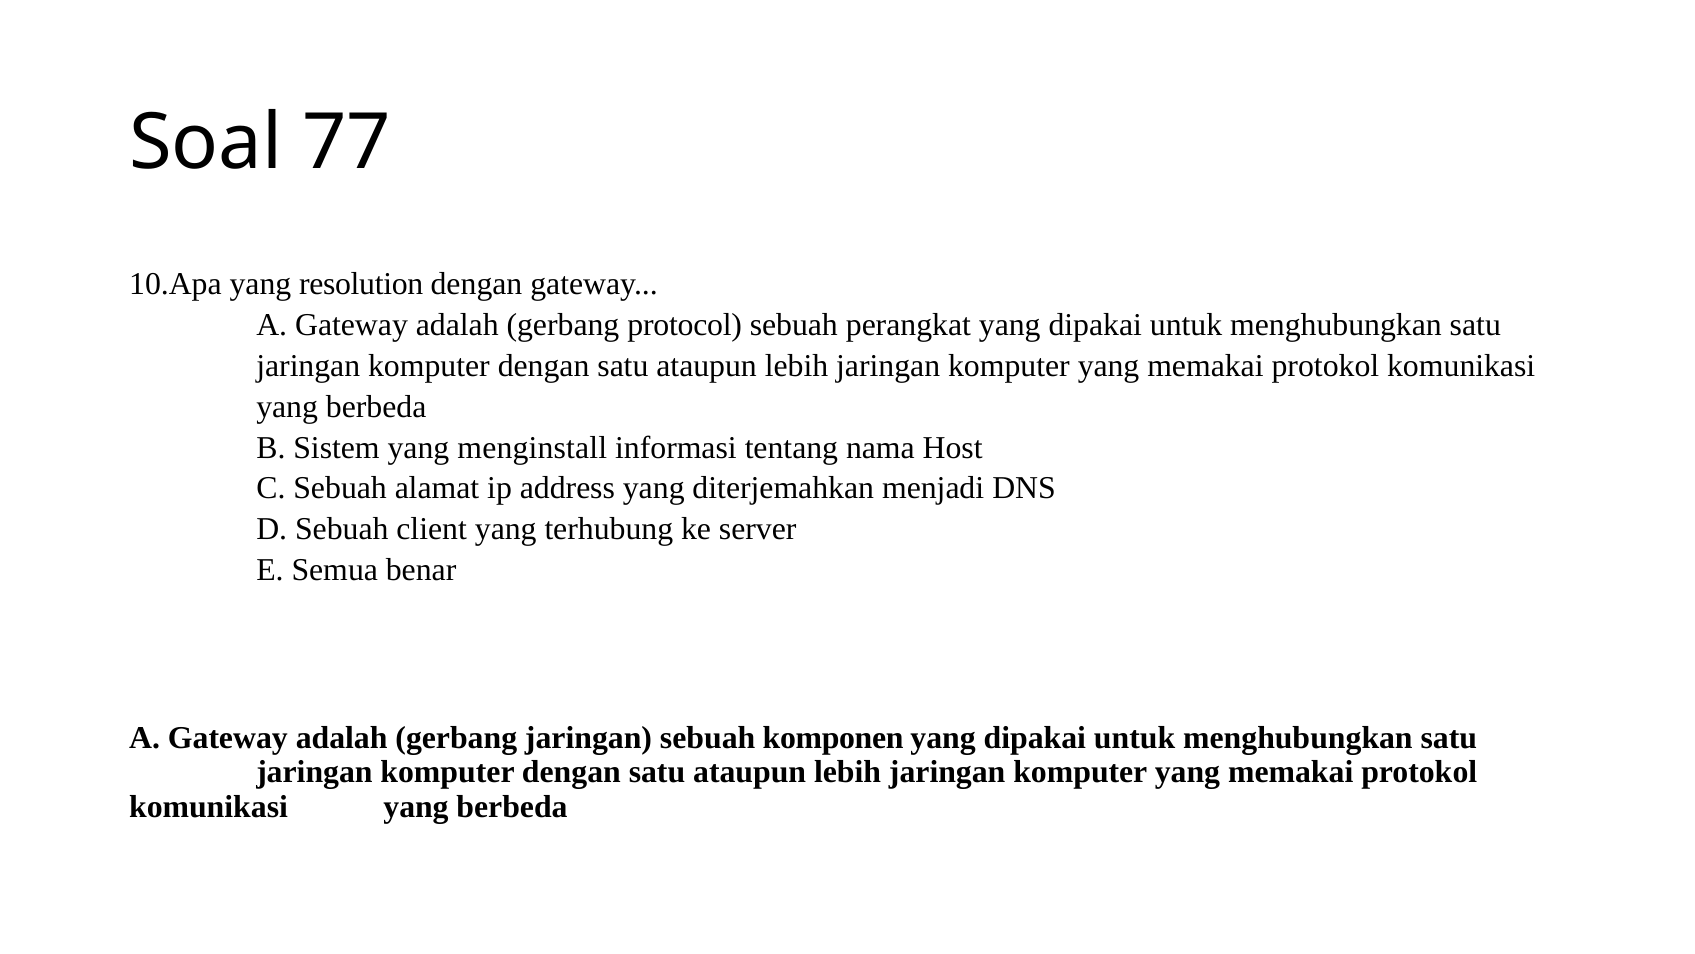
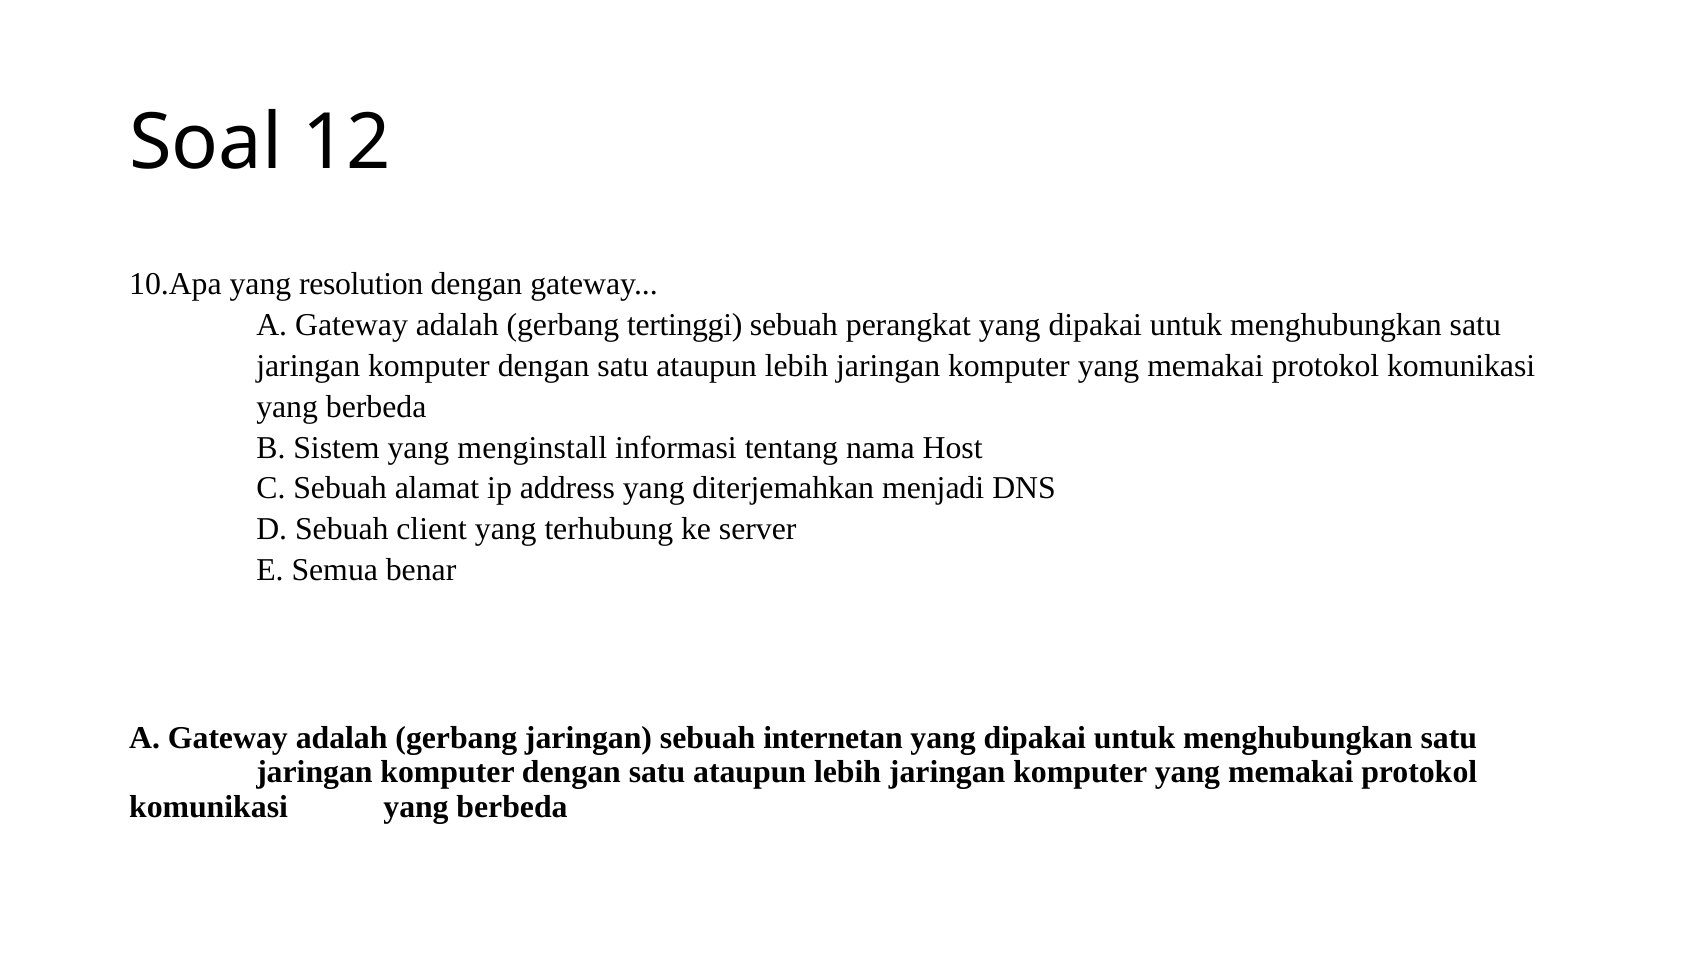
77: 77 -> 12
protocol: protocol -> tertinggi
komponen: komponen -> internetan
